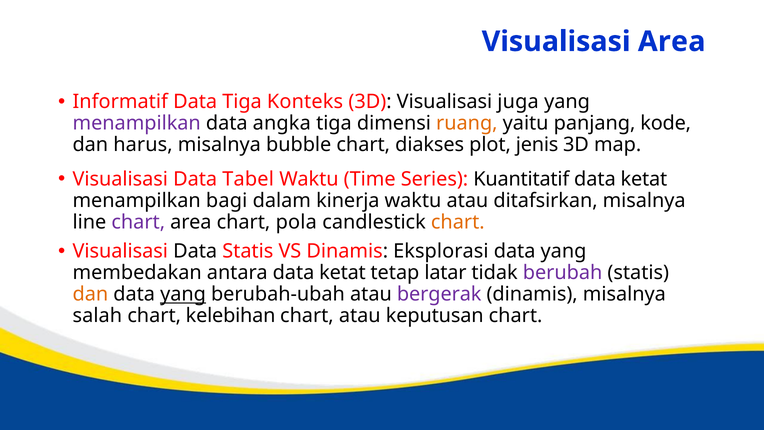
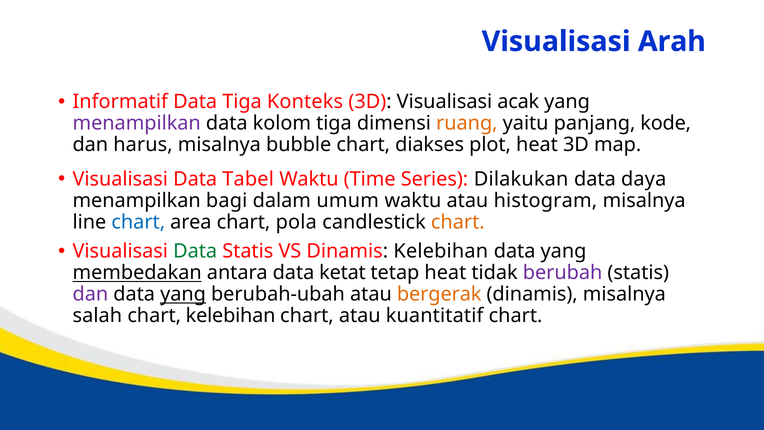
Visualisasi Area: Area -> Arah
juga: juga -> acak
angka: angka -> kolom
plot jenis: jenis -> heat
Kuantitatif: Kuantitatif -> Dilakukan
ketat at (644, 179): ketat -> daya
kinerja: kinerja -> umum
ditafsirkan: ditafsirkan -> histogram
chart at (138, 222) colour: purple -> blue
Data at (195, 251) colour: black -> green
Dinamis Eksplorasi: Eksplorasi -> Kelebihan
membedakan underline: none -> present
tetap latar: latar -> heat
dan at (90, 294) colour: orange -> purple
bergerak colour: purple -> orange
keputusan: keputusan -> kuantitatif
